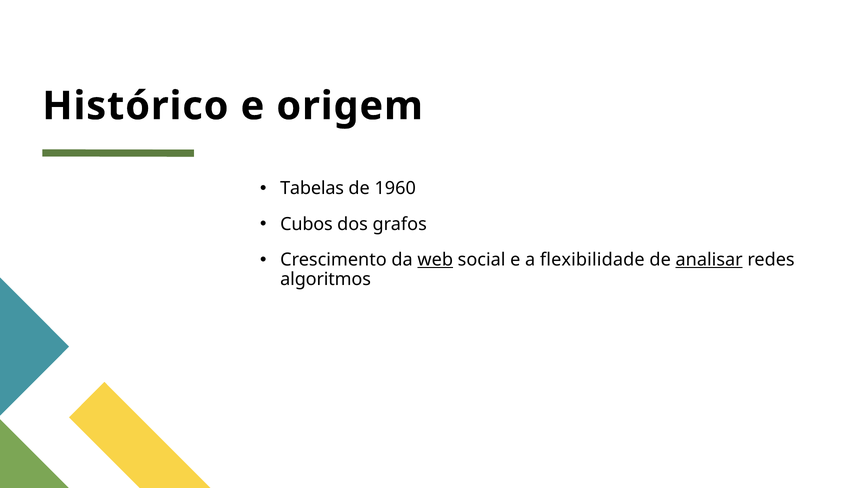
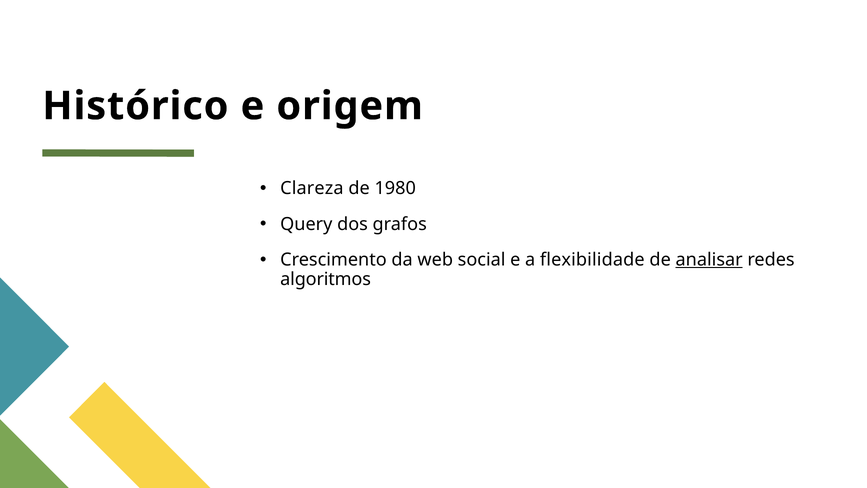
Tabelas: Tabelas -> Clareza
1960: 1960 -> 1980
Cubos: Cubos -> Query
web underline: present -> none
